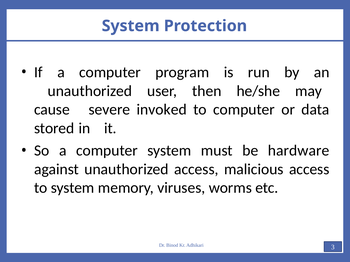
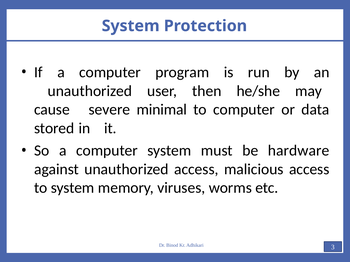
invoked: invoked -> minimal
